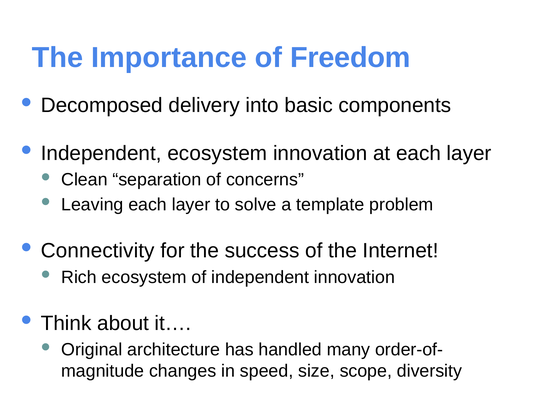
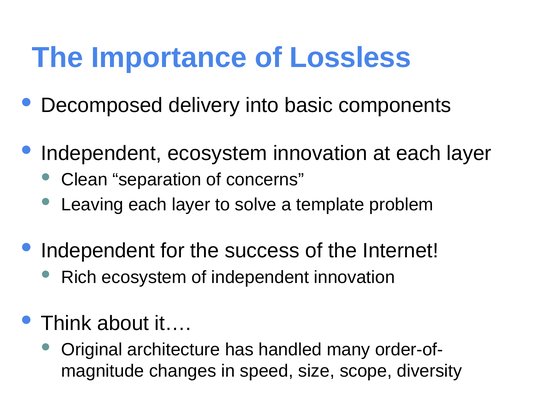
Freedom: Freedom -> Lossless
Connectivity at (98, 251): Connectivity -> Independent
